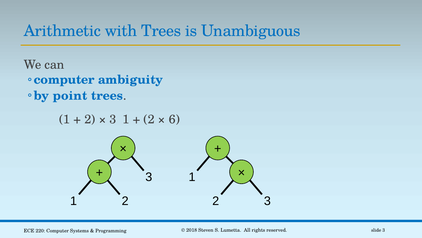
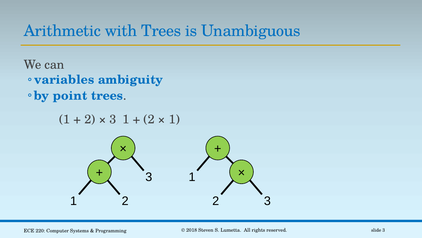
computer at (64, 80): computer -> variables
6 at (174, 119): 6 -> 1
